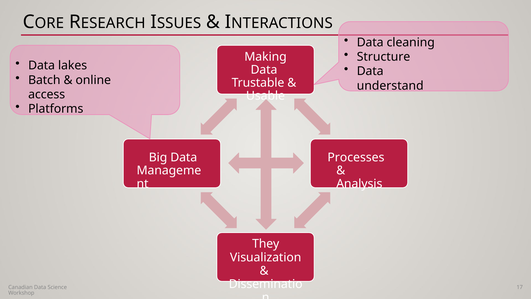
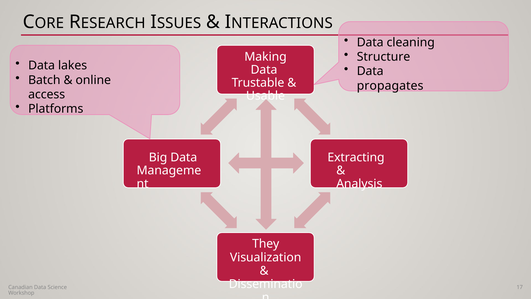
understand: understand -> propagates
Processes: Processes -> Extracting
